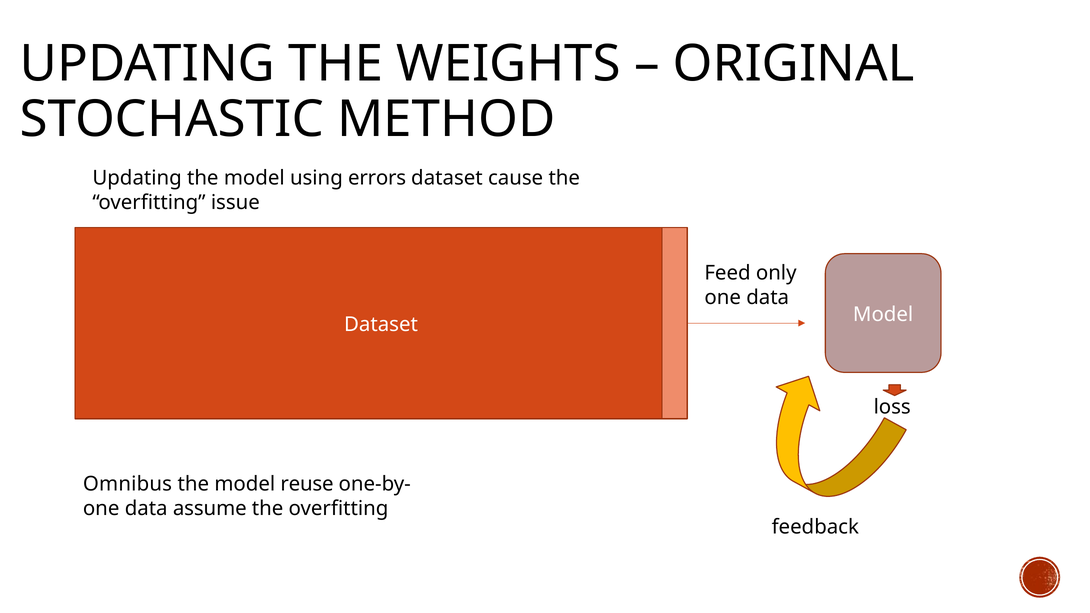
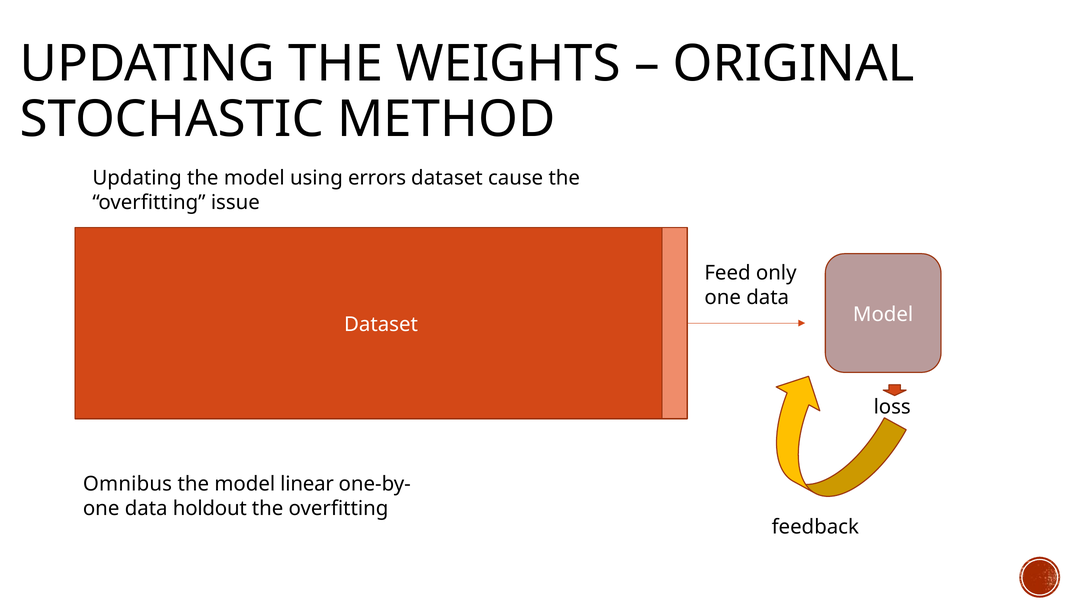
reuse: reuse -> linear
assume: assume -> holdout
